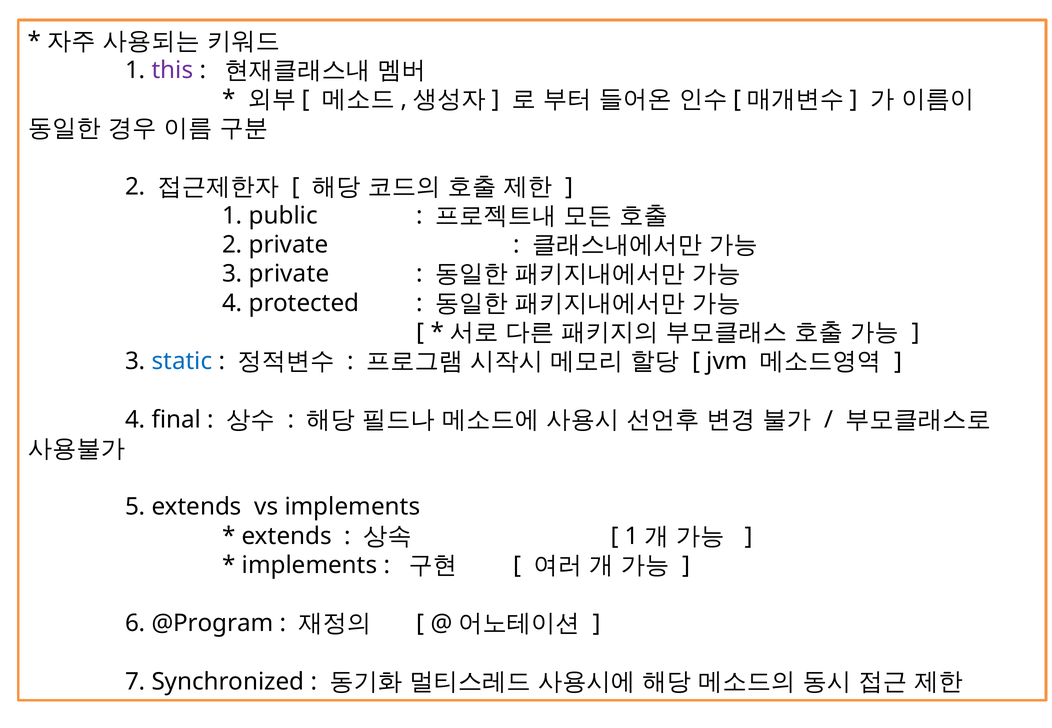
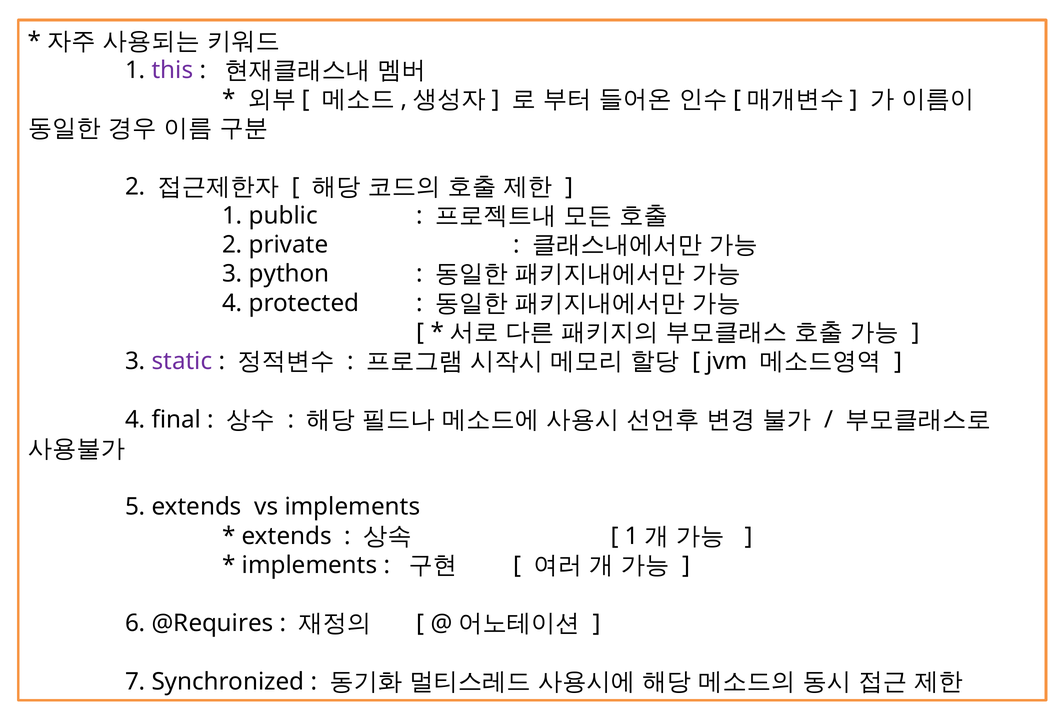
3 private: private -> python
static colour: blue -> purple
@Program: @Program -> @Requires
